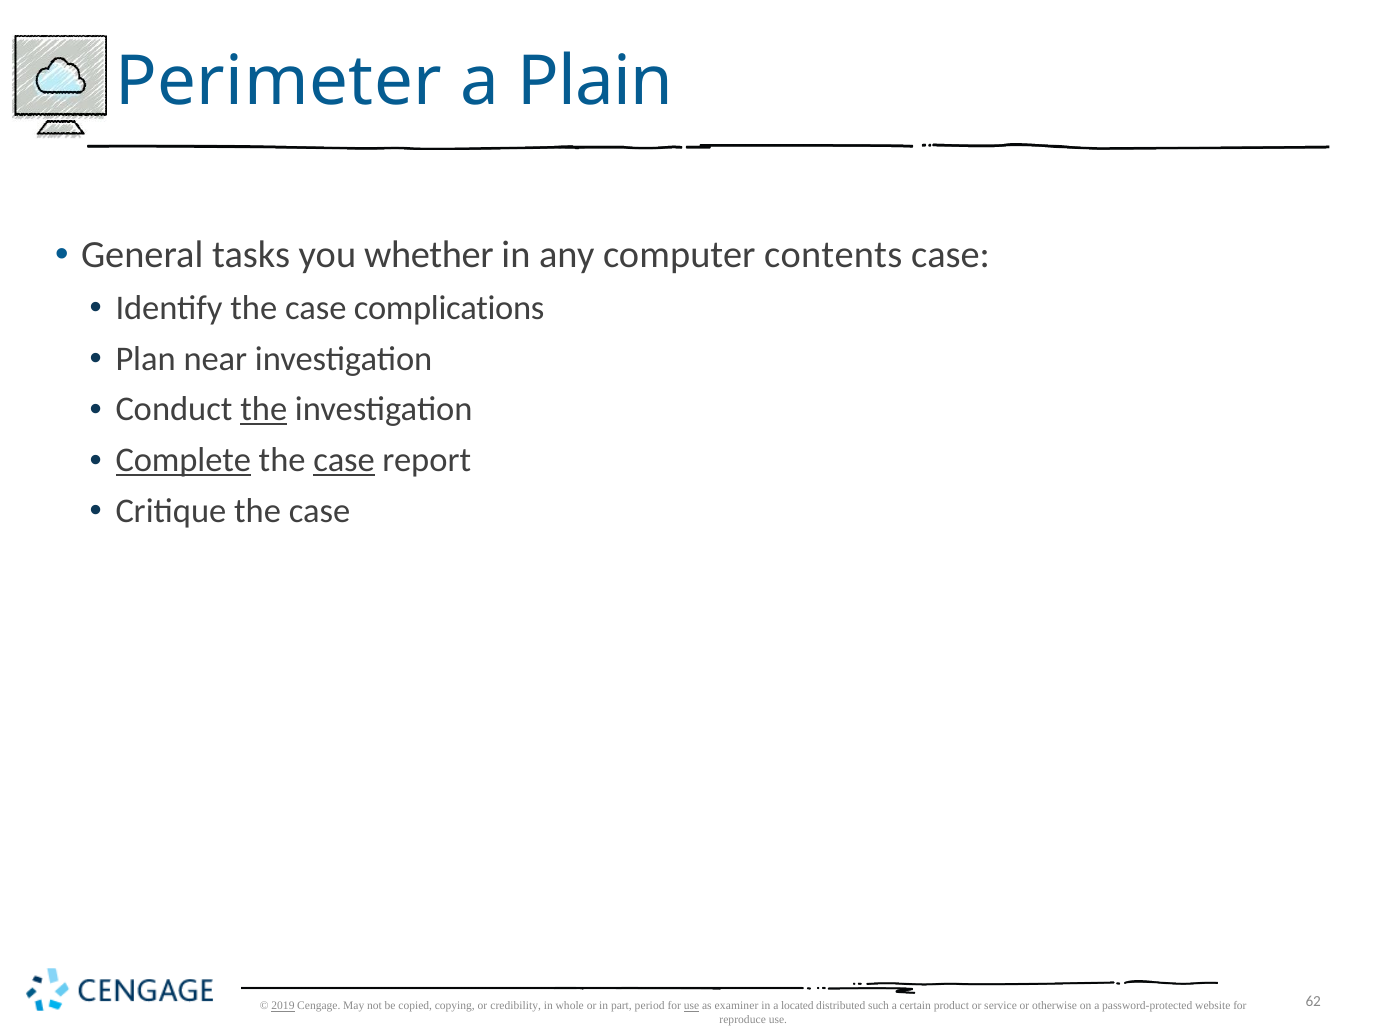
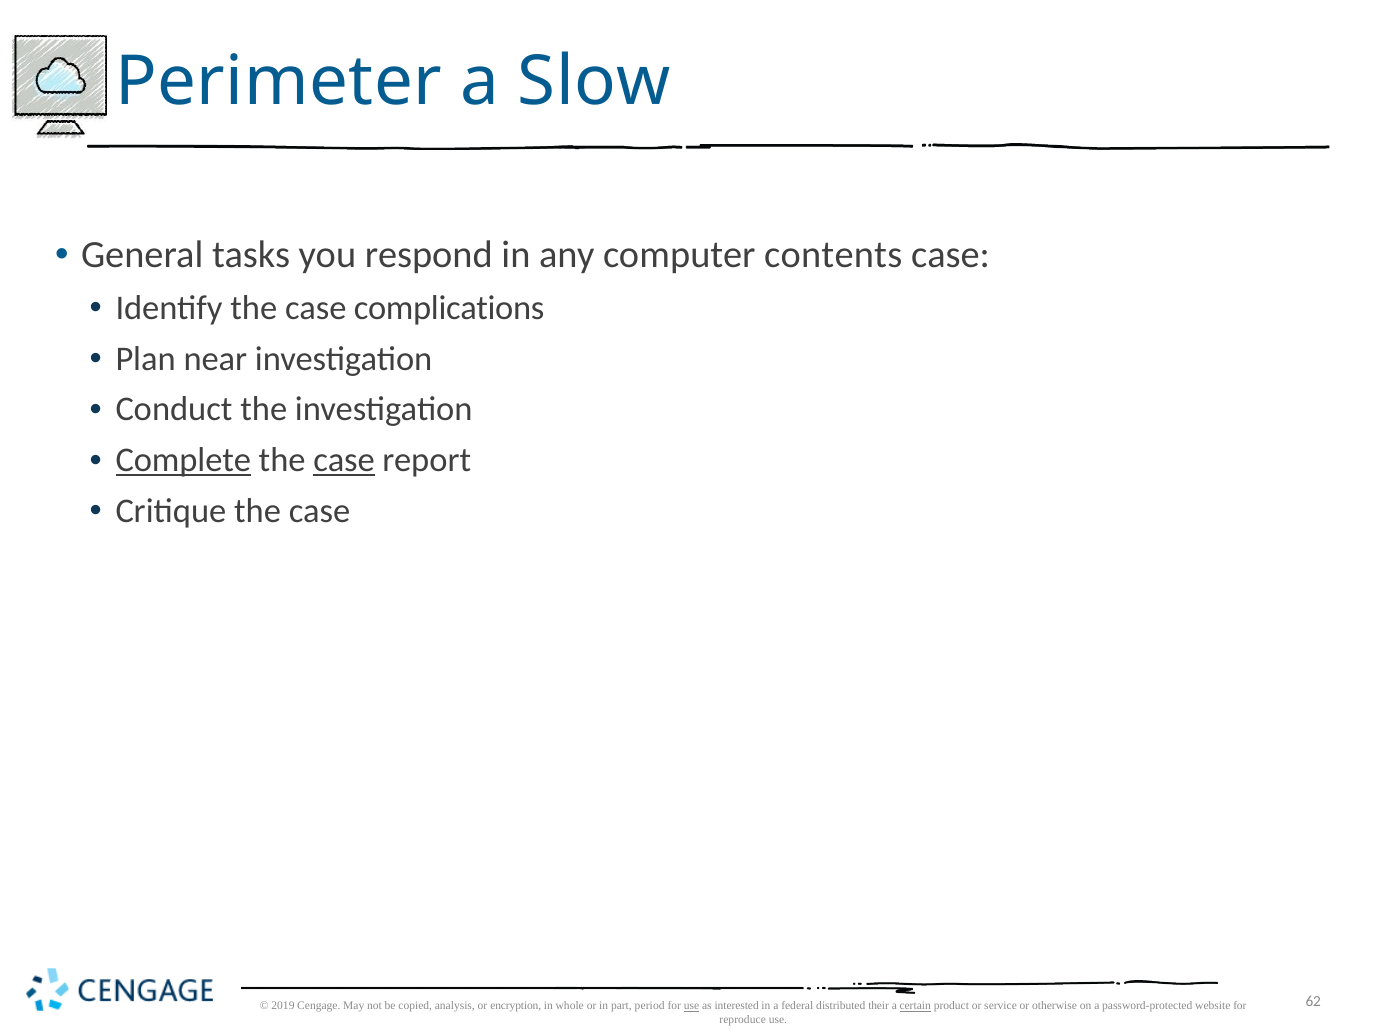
Plain: Plain -> Slow
whether: whether -> respond
the at (264, 409) underline: present -> none
2019 underline: present -> none
copying: copying -> analysis
credibility: credibility -> encryption
examiner: examiner -> interested
located: located -> federal
such: such -> their
certain underline: none -> present
